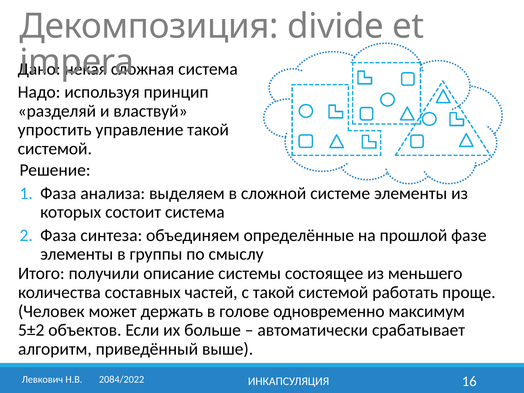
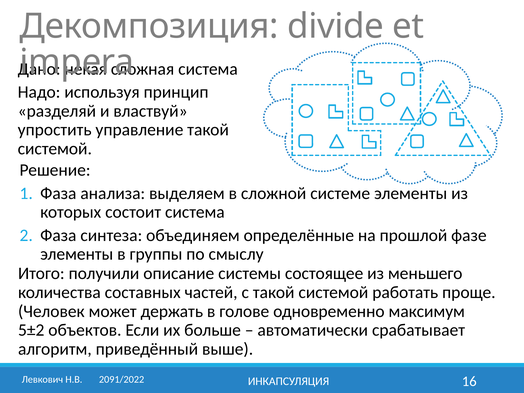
2084/2022: 2084/2022 -> 2091/2022
